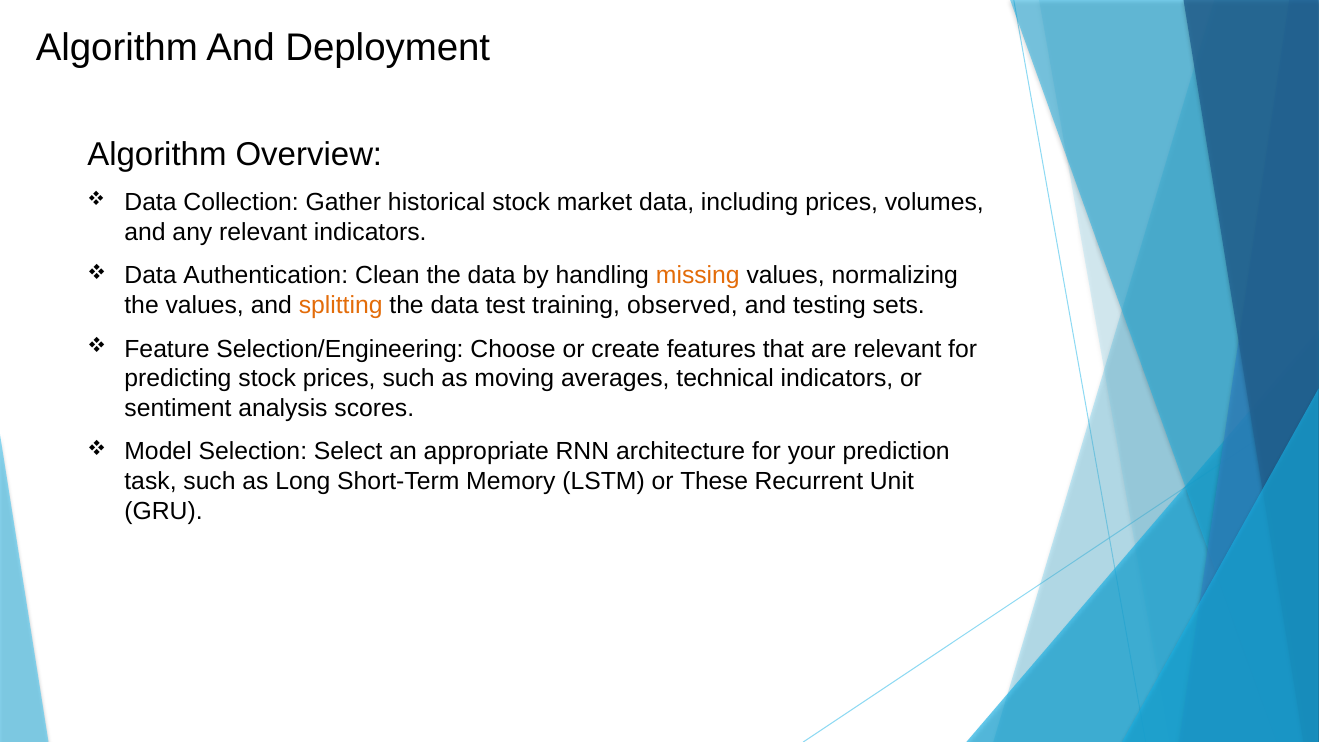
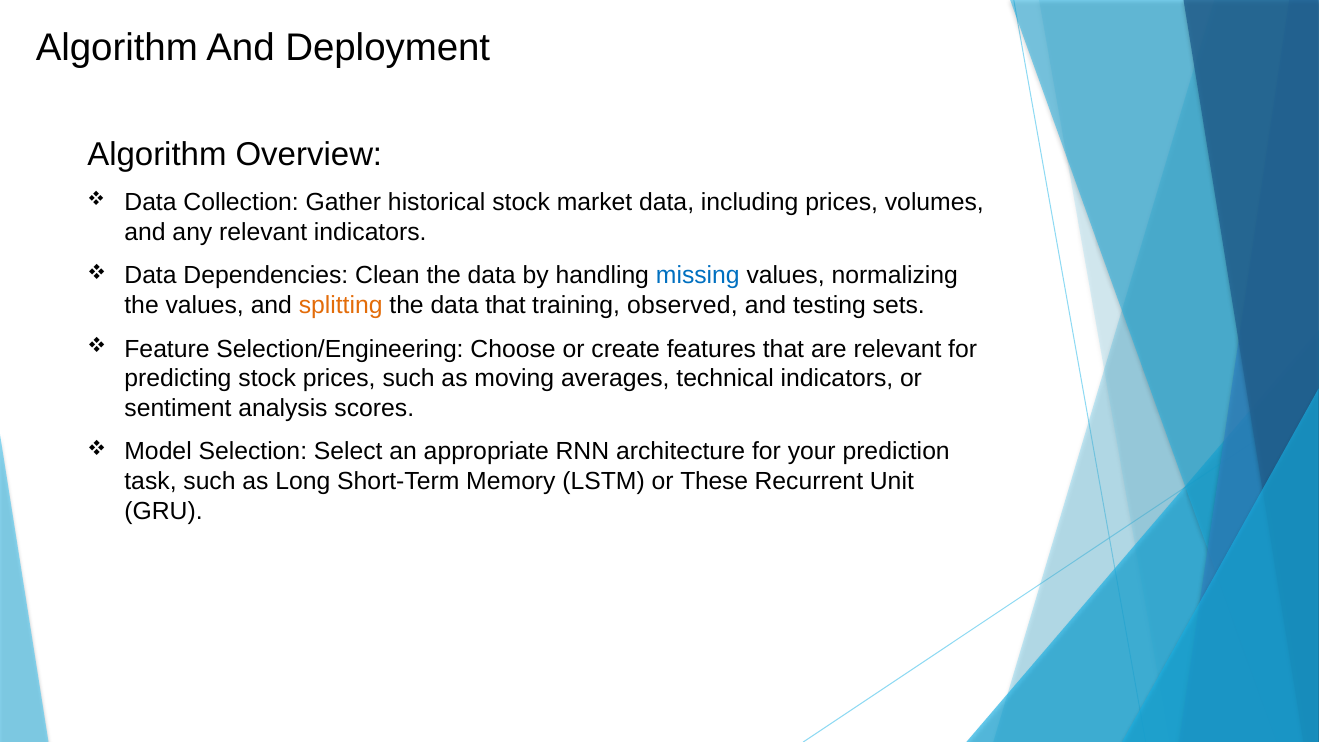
Authentication: Authentication -> Dependencies
missing colour: orange -> blue
data test: test -> that
